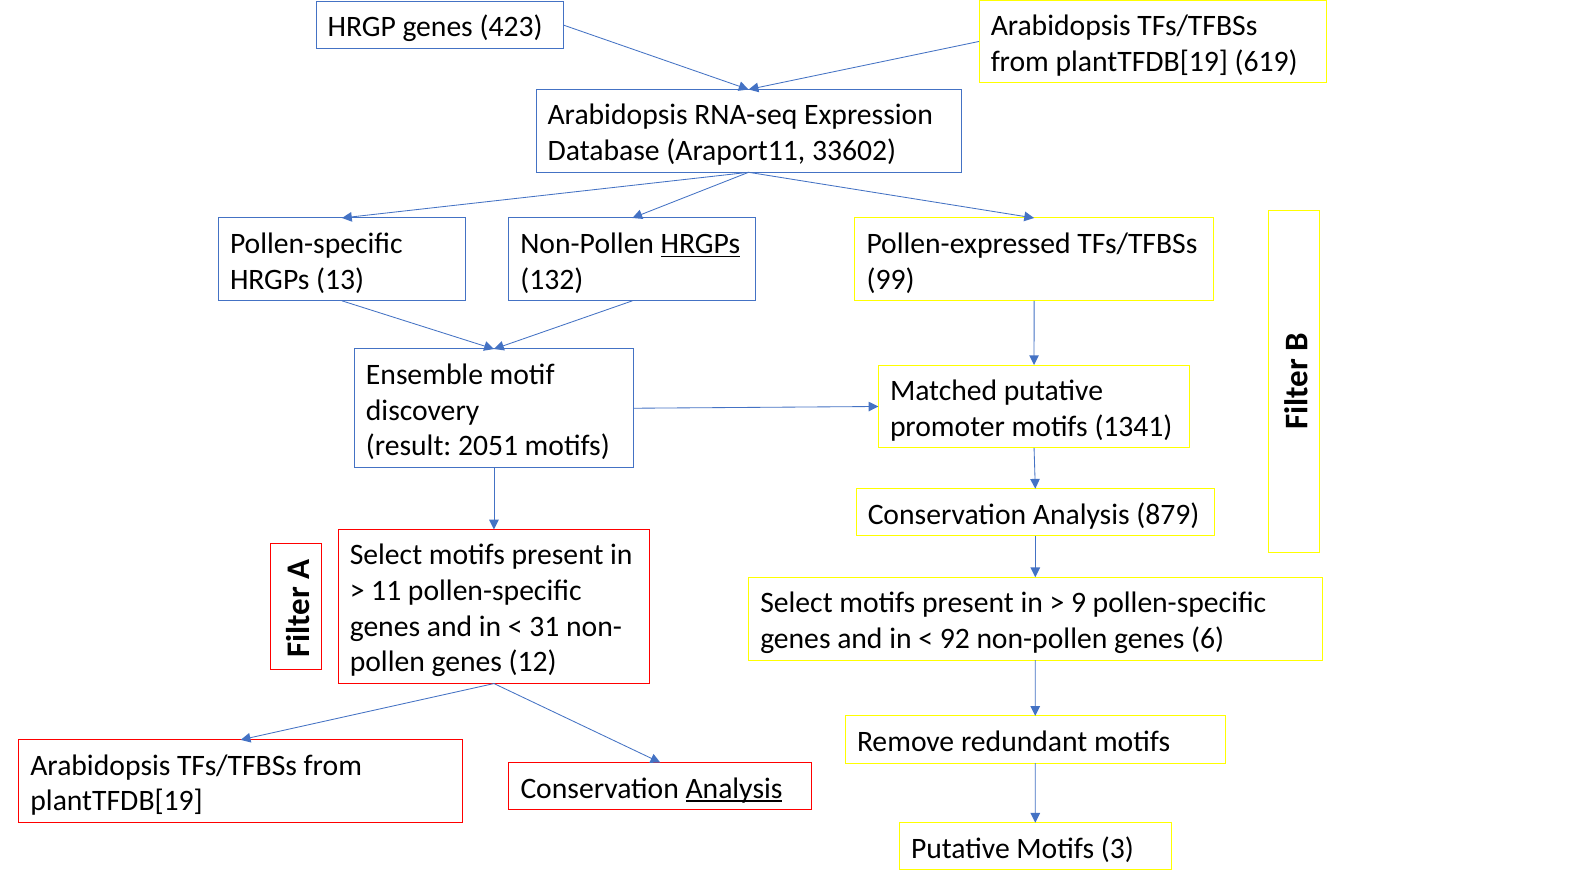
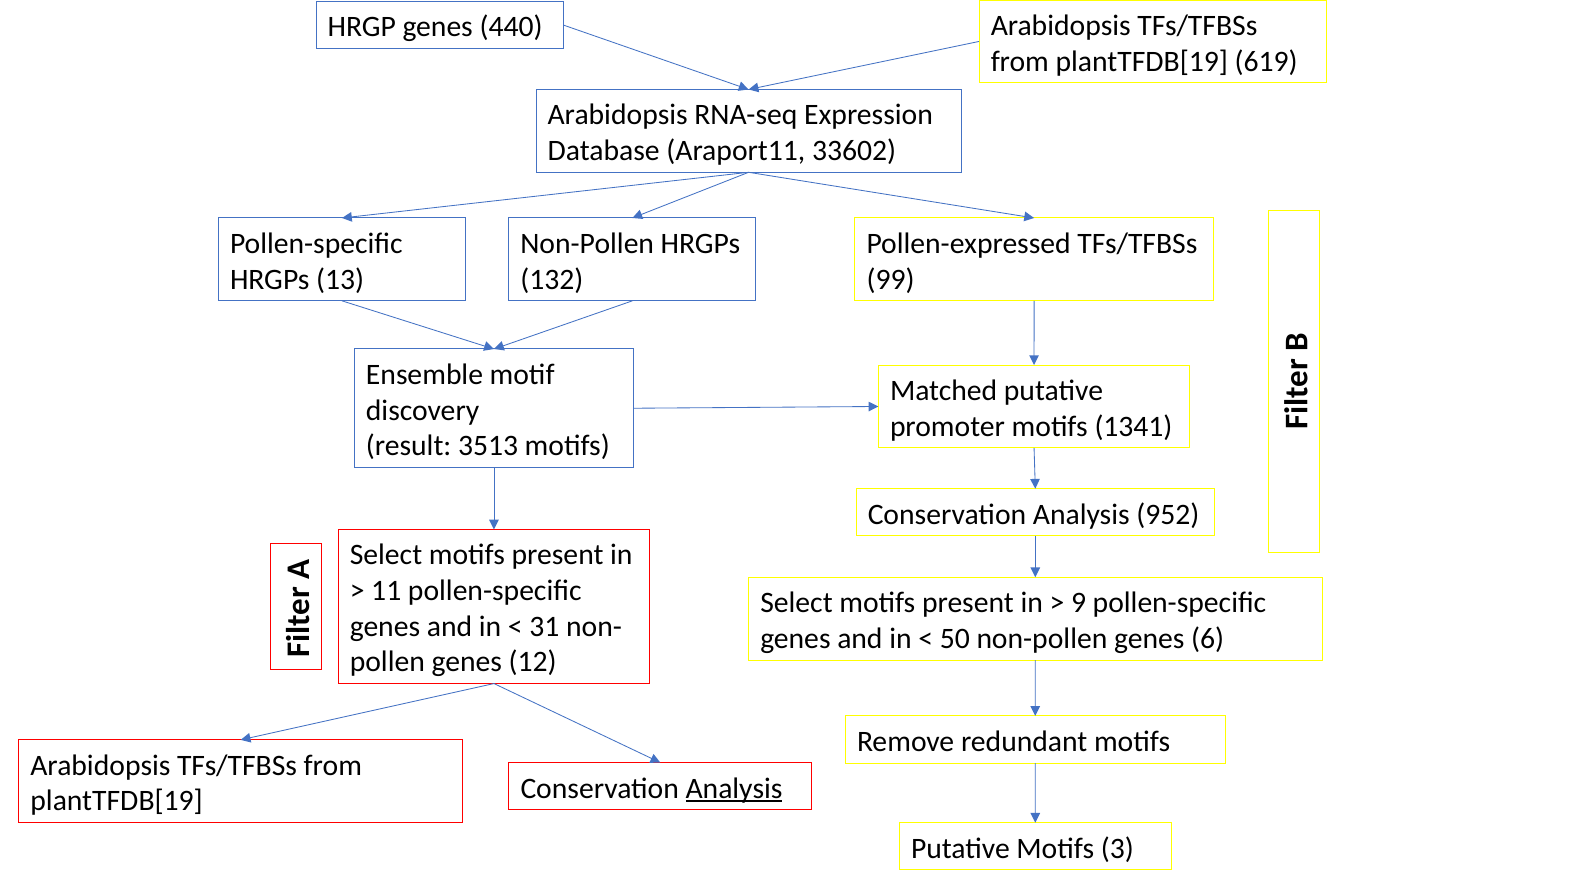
423: 423 -> 440
HRGPs at (701, 244) underline: present -> none
2051: 2051 -> 3513
879: 879 -> 952
92: 92 -> 50
